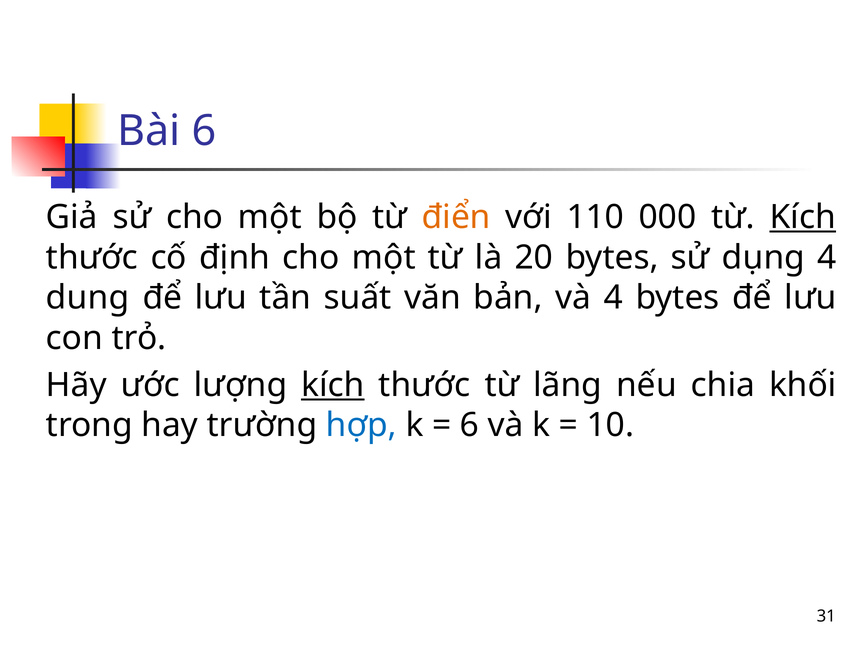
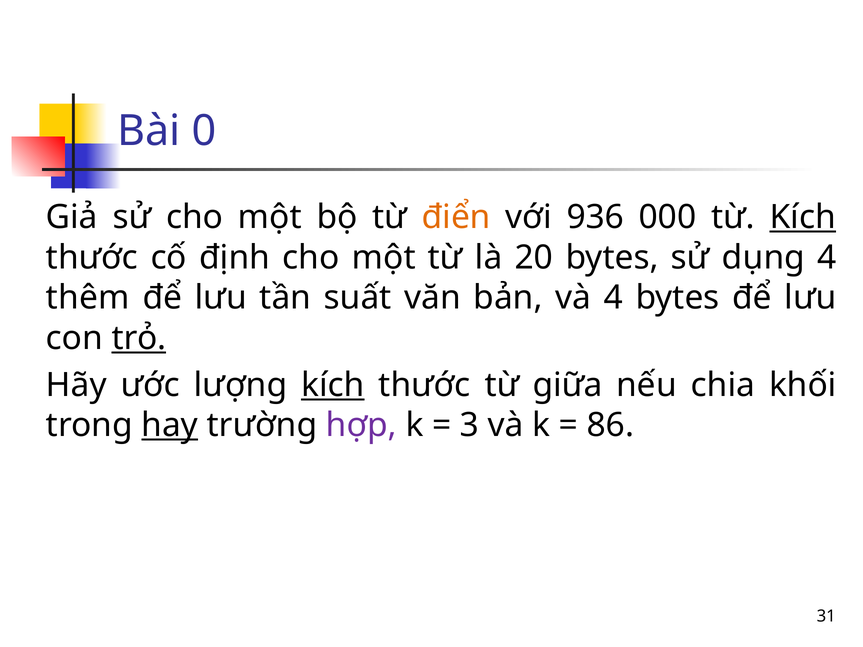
Bài 6: 6 -> 0
110: 110 -> 936
dụng: dụng -> thêm
trỏ underline: none -> present
lãng: lãng -> giữa
hay underline: none -> present
hợp colour: blue -> purple
6 at (470, 425): 6 -> 3
10: 10 -> 86
